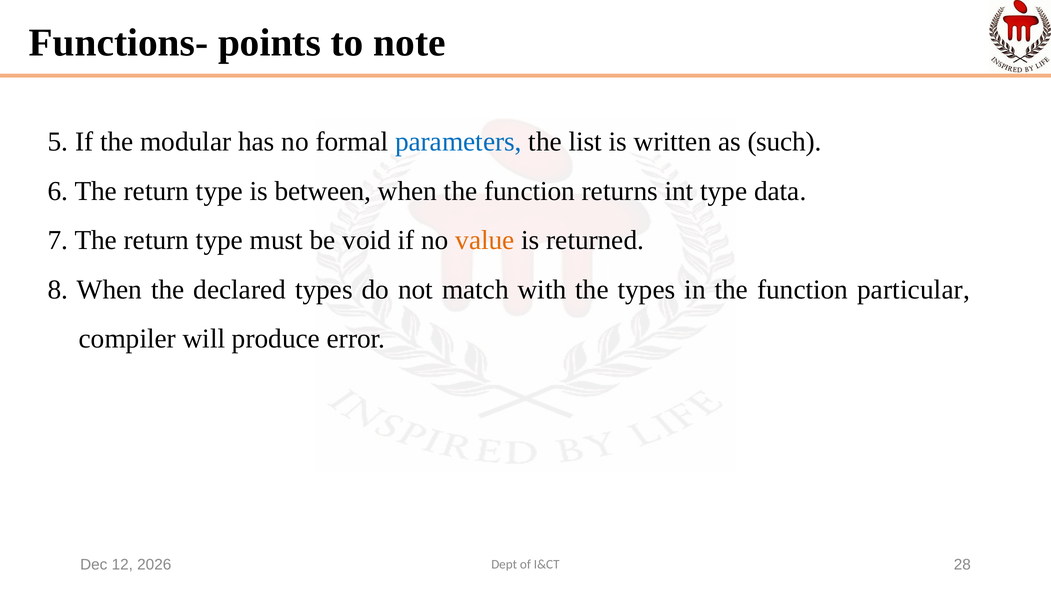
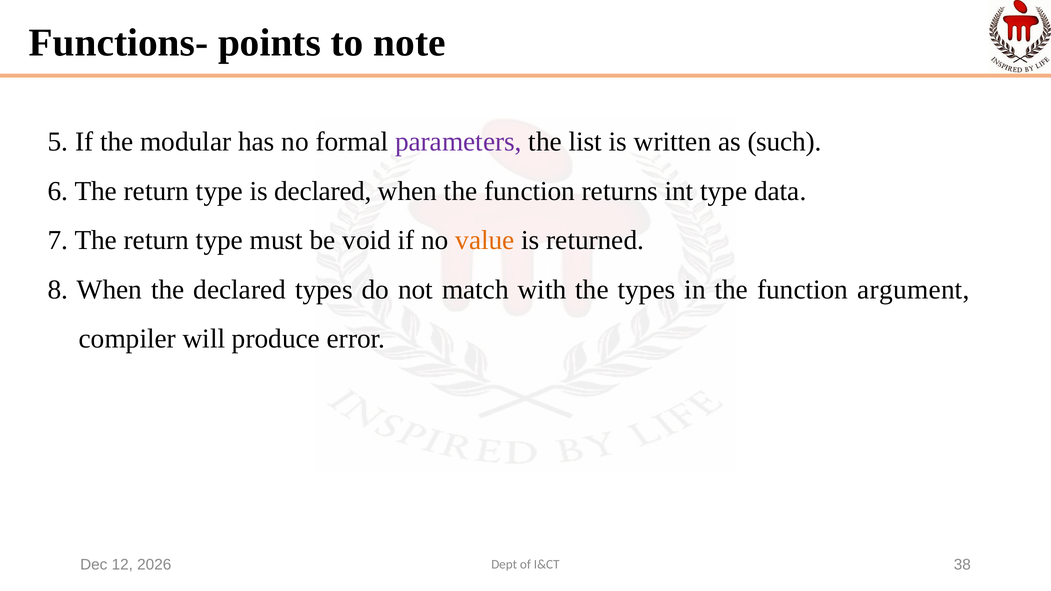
parameters colour: blue -> purple
is between: between -> declared
particular: particular -> argument
28: 28 -> 38
